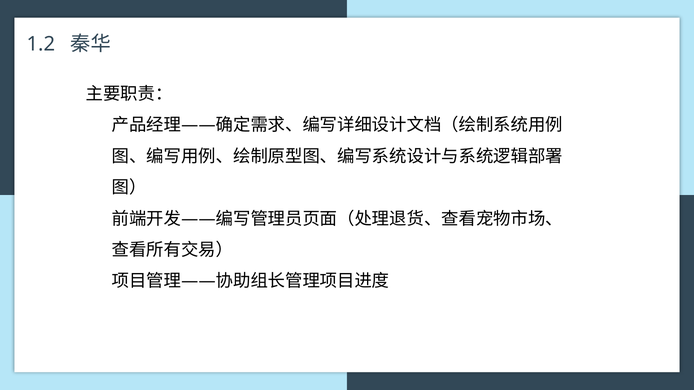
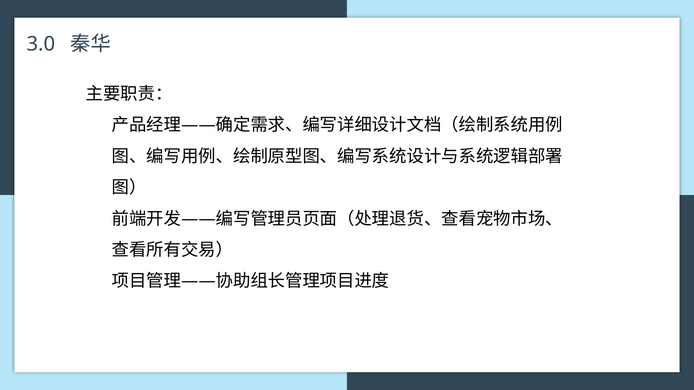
1.2: 1.2 -> 3.0
